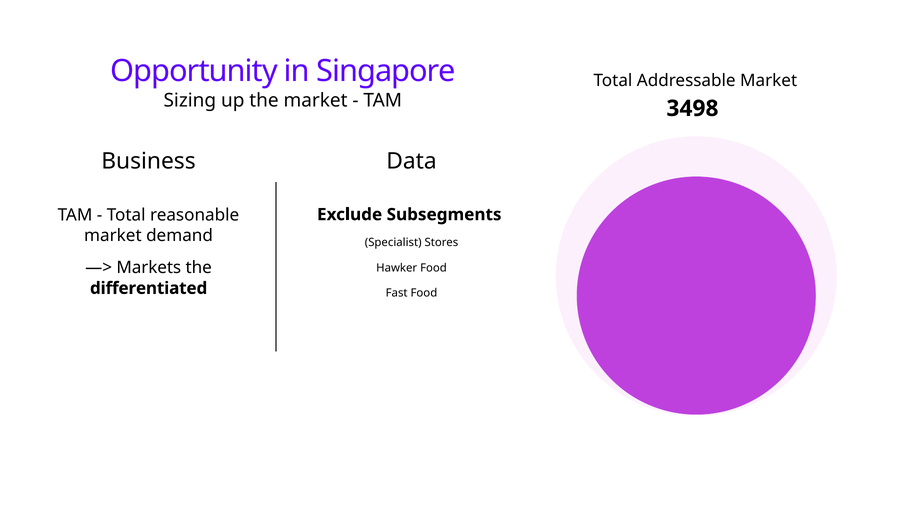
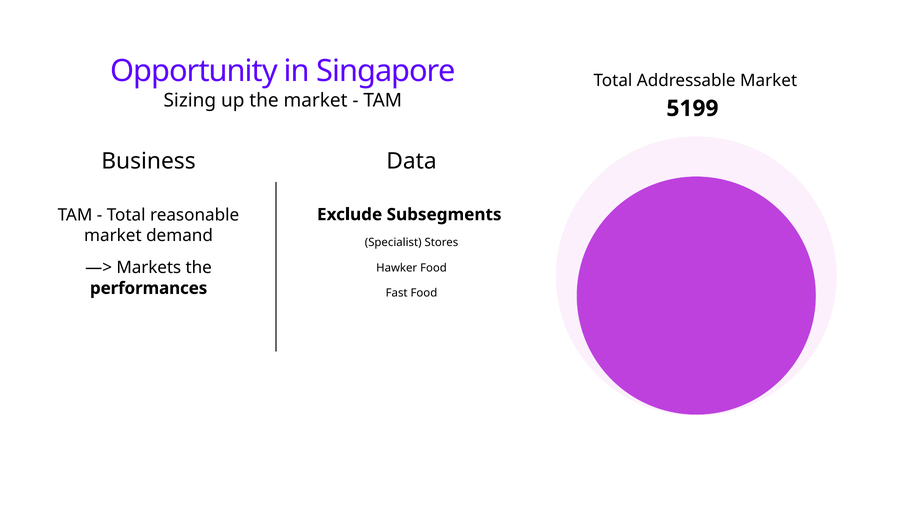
3498: 3498 -> 5199
differentiated: differentiated -> performances
